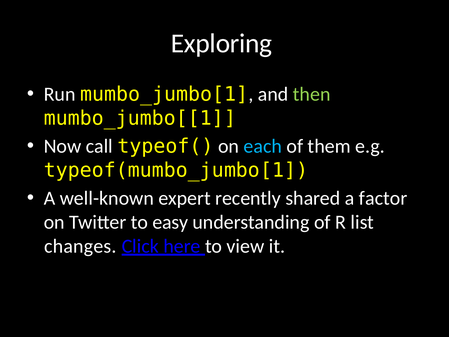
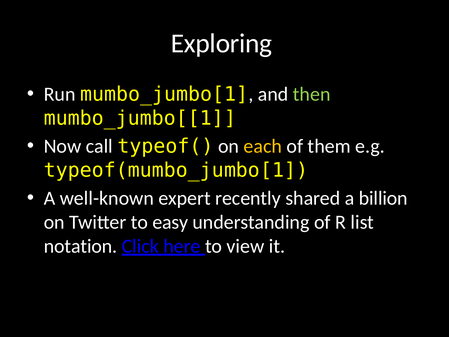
each colour: light blue -> yellow
factor: factor -> billion
changes: changes -> notation
